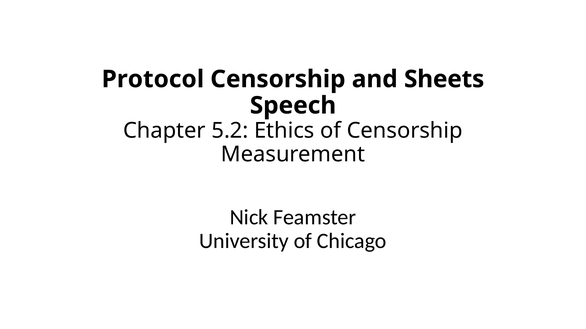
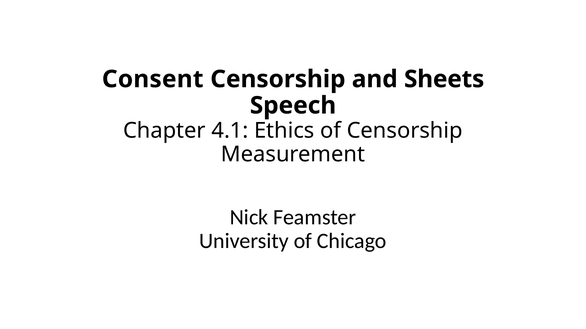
Protocol: Protocol -> Consent
5.2: 5.2 -> 4.1
